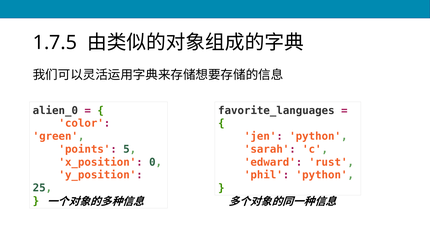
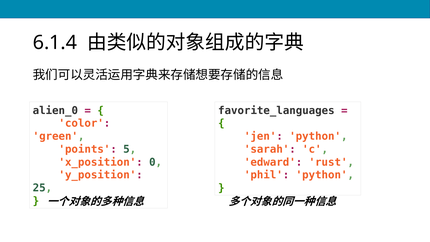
1.7.5: 1.7.5 -> 6.1.4
